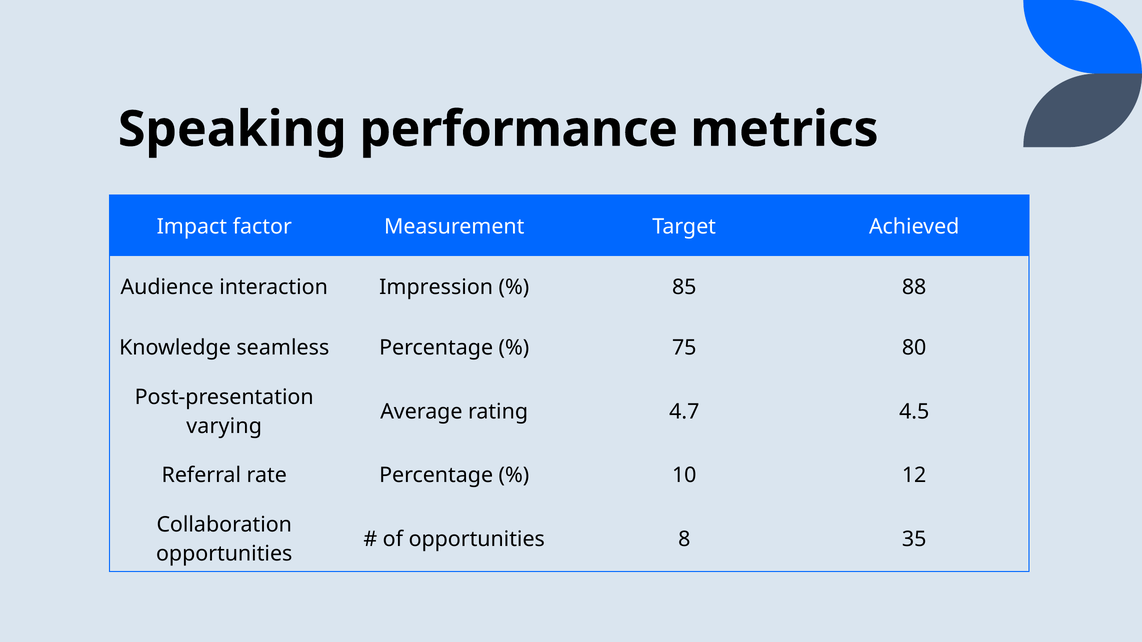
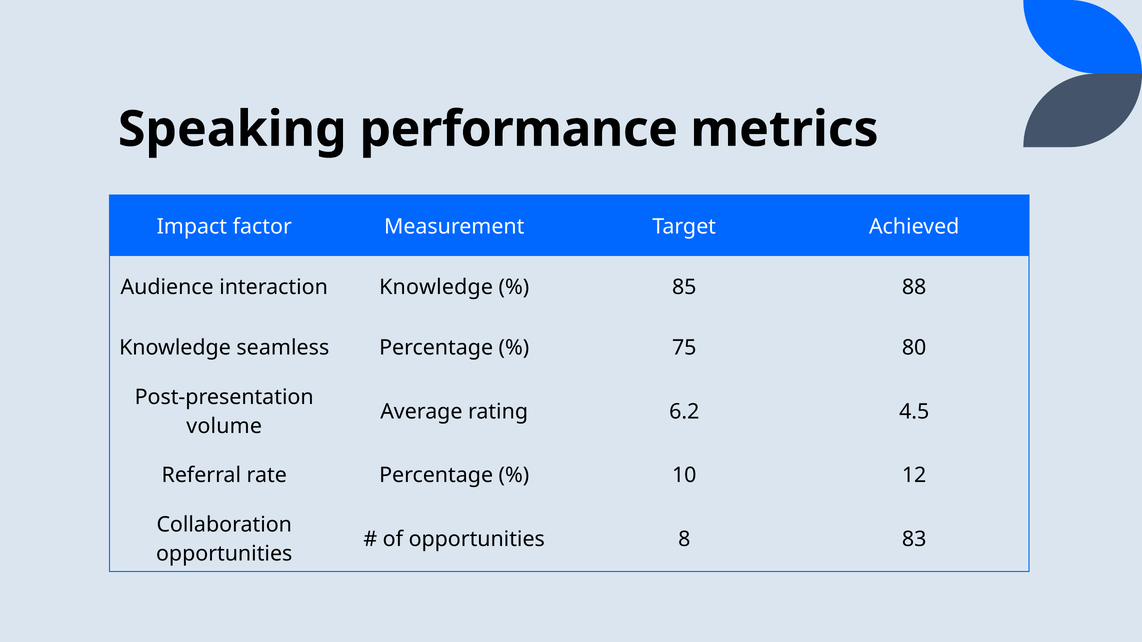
interaction Impression: Impression -> Knowledge
4.7: 4.7 -> 6.2
varying: varying -> volume
35: 35 -> 83
